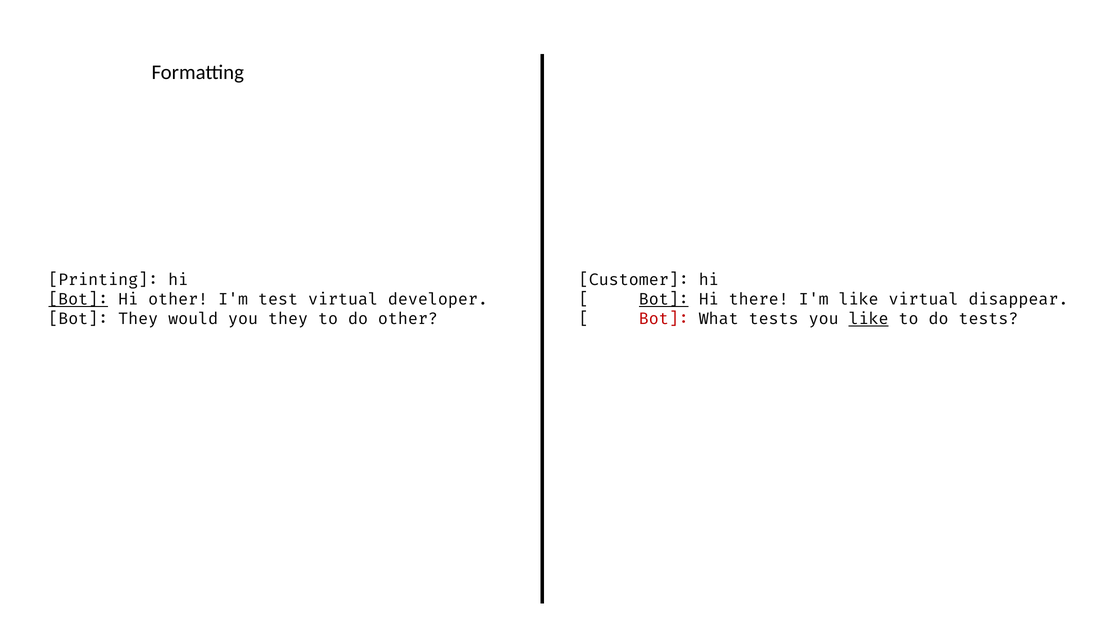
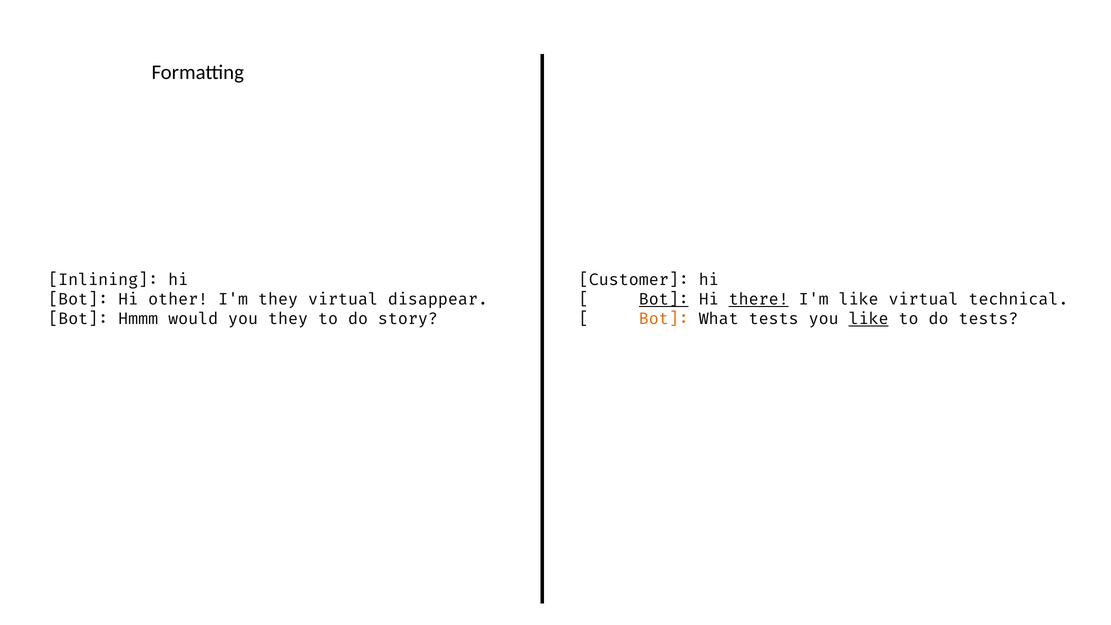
Printing: Printing -> Inlining
Bot at (78, 299) underline: present -> none
I'm test: test -> they
developer: developer -> disappear
there underline: none -> present
disappear: disappear -> technical
Bot They: They -> Hmmm
do other: other -> story
Bot at (664, 319) colour: red -> orange
